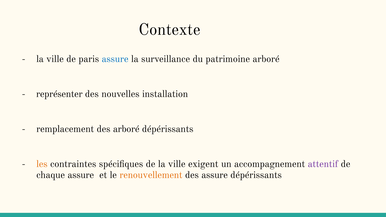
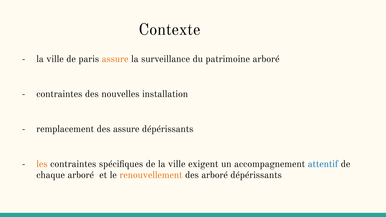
assure at (115, 59) colour: blue -> orange
représenter at (59, 94): représenter -> contraintes
des arboré: arboré -> assure
attentif colour: purple -> blue
chaque assure: assure -> arboré
des assure: assure -> arboré
